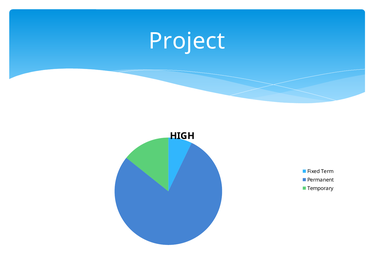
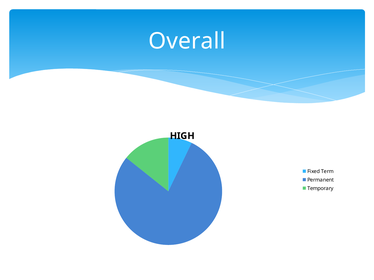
Project: Project -> Overall
